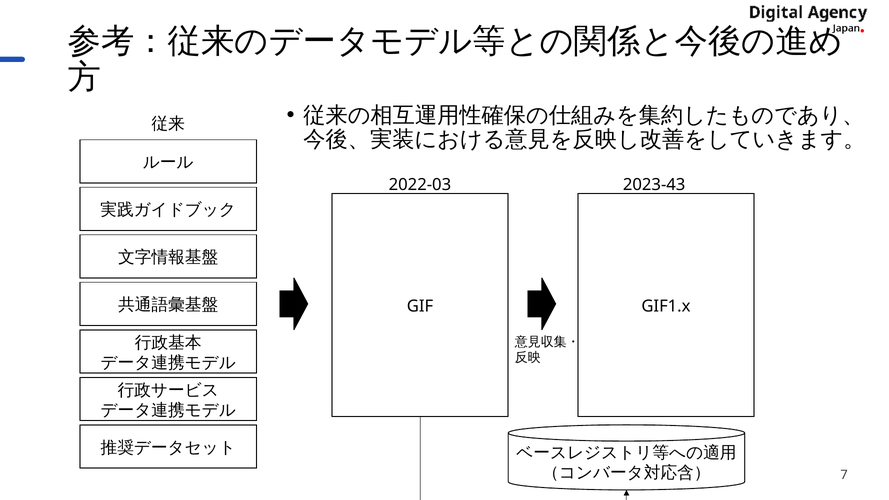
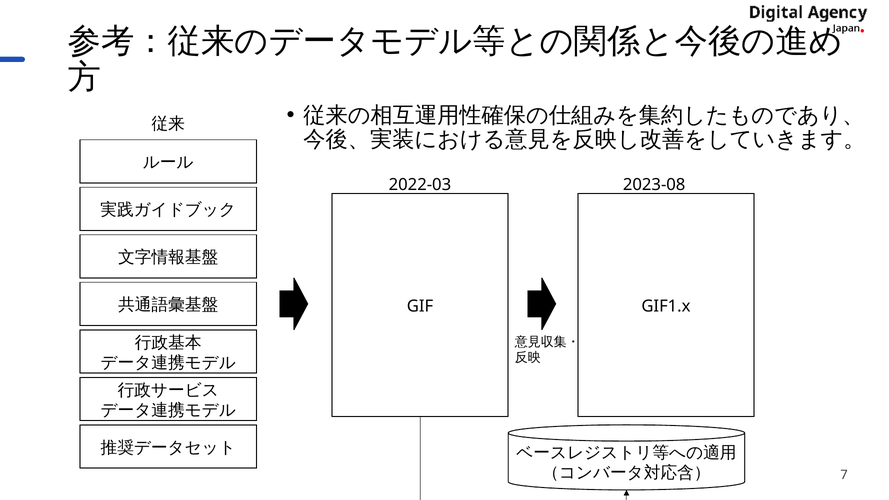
2023-43: 2023-43 -> 2023-08
